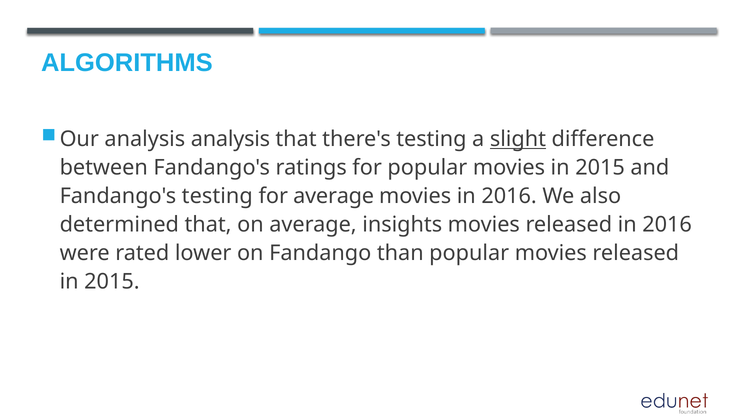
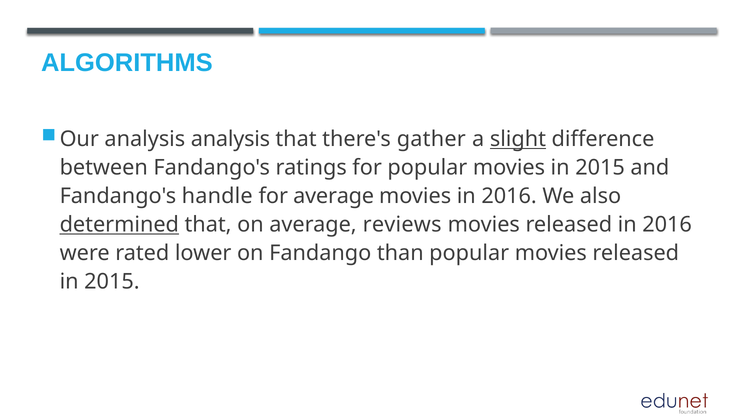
there's testing: testing -> gather
Fandango's testing: testing -> handle
determined underline: none -> present
insights: insights -> reviews
